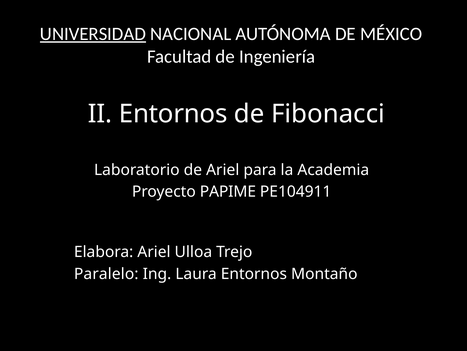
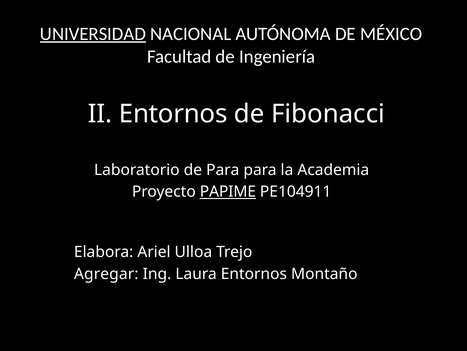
de Ariel: Ariel -> Para
PAPIME underline: none -> present
Paralelo: Paralelo -> Agregar
